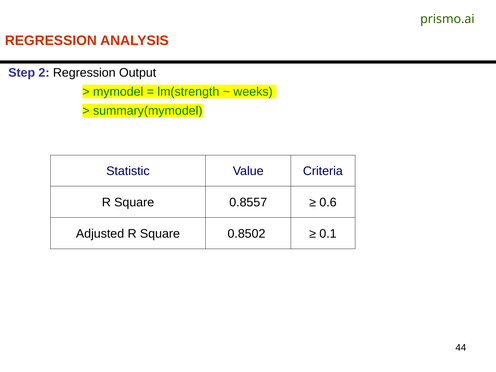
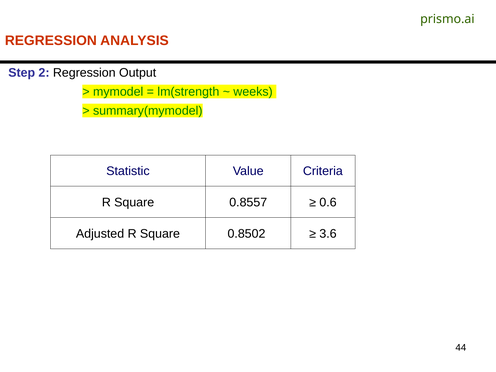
0.1: 0.1 -> 3.6
